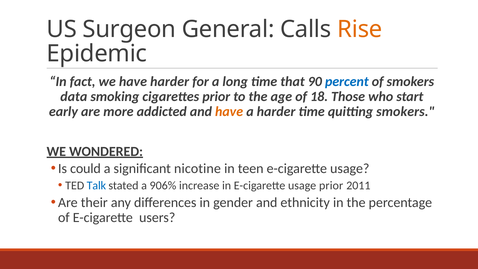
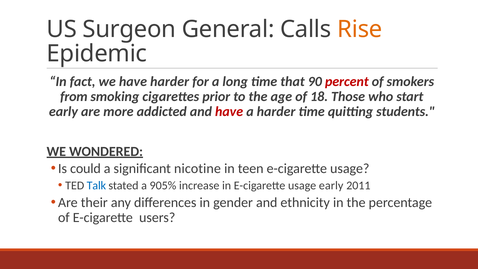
percent colour: blue -> red
data: data -> from
have at (229, 112) colour: orange -> red
quitting smokers: smokers -> students
906%: 906% -> 905%
usage prior: prior -> early
